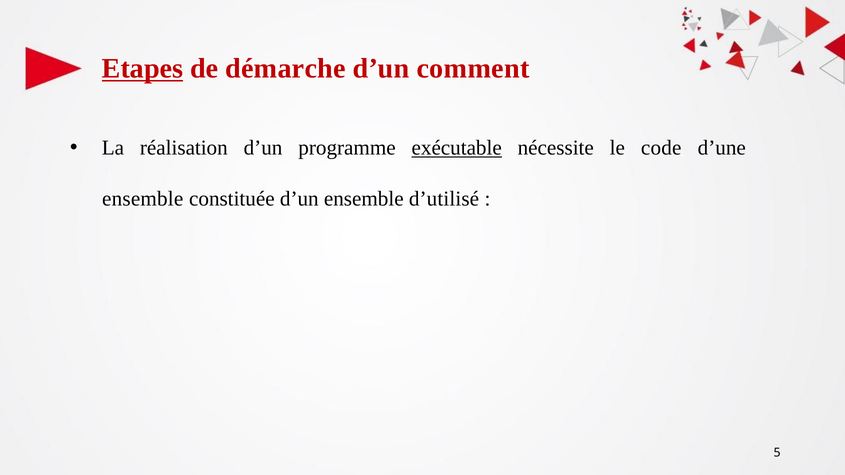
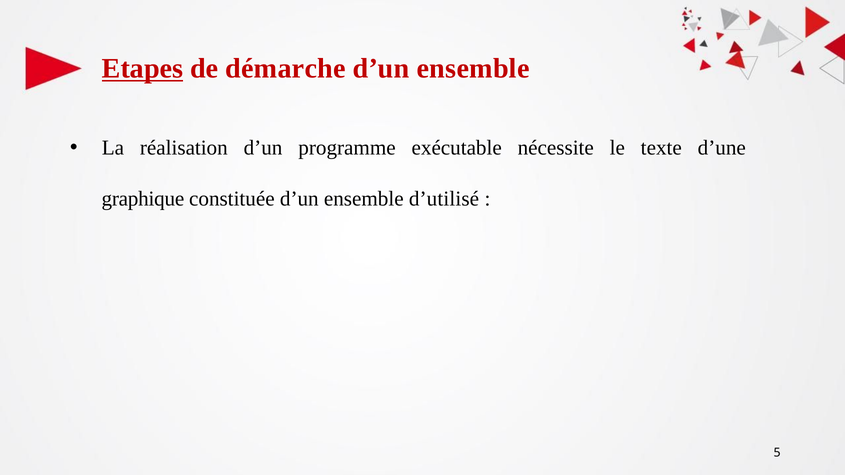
comment at (473, 69): comment -> ensemble
exécutable underline: present -> none
code: code -> texte
ensemble at (143, 199): ensemble -> graphique
